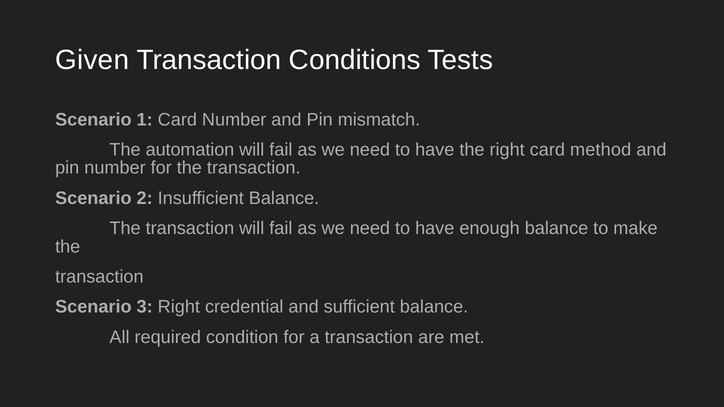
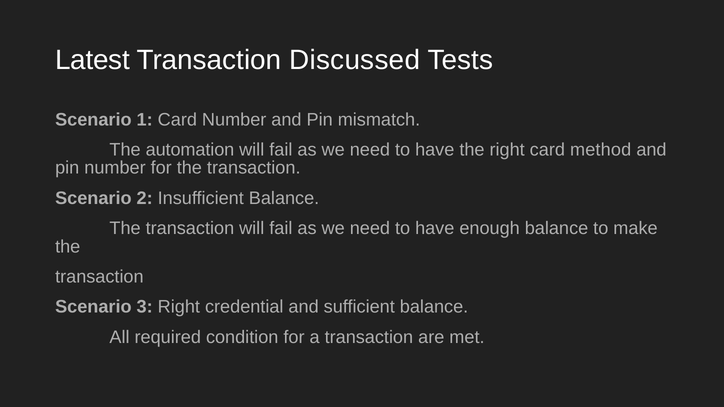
Given: Given -> Latest
Conditions: Conditions -> Discussed
